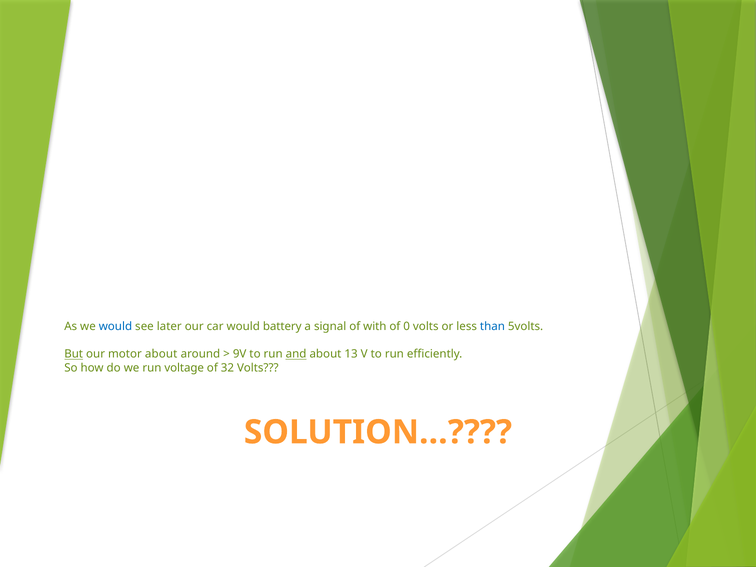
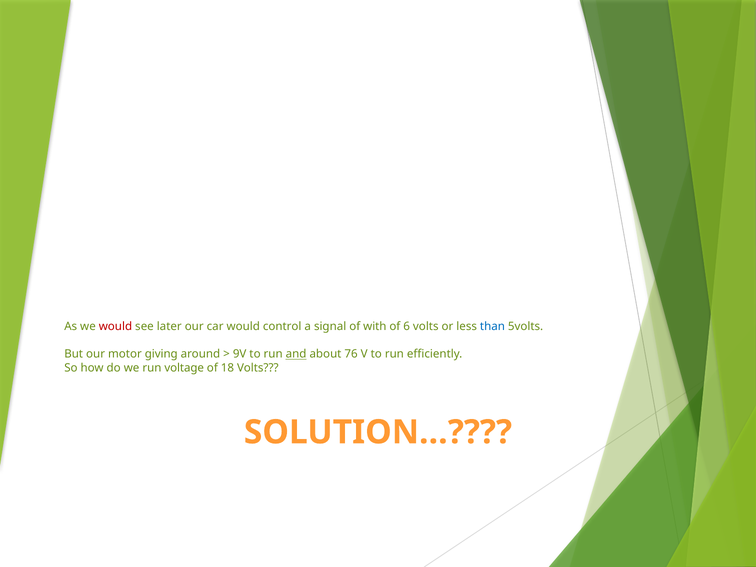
would at (115, 326) colour: blue -> red
battery: battery -> control
0: 0 -> 6
But underline: present -> none
motor about: about -> giving
13: 13 -> 76
32: 32 -> 18
